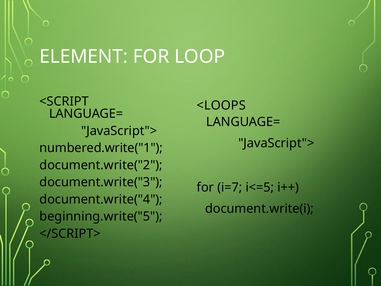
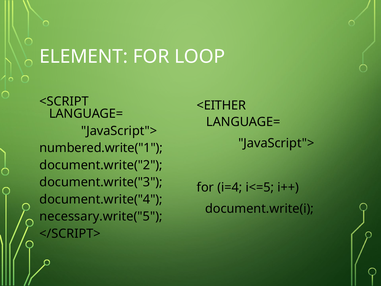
<LOOPS: <LOOPS -> <EITHER
i=7: i=7 -> i=4
beginning.write("5: beginning.write("5 -> necessary.write("5
